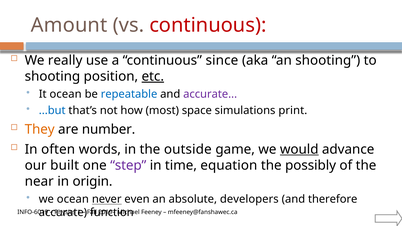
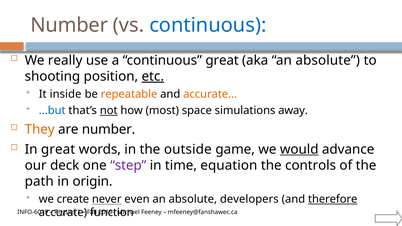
Amount at (69, 25): Amount -> Number
continuous at (208, 25) colour: red -> blue
continuous since: since -> great
aka an shooting: shooting -> absolute
It ocean: ocean -> inside
repeatable colour: blue -> orange
accurate at (210, 94) colour: purple -> orange
not underline: none -> present
print: print -> away
In often: often -> great
built: built -> deck
possibly: possibly -> controls
near: near -> path
we ocean: ocean -> create
therefore underline: none -> present
